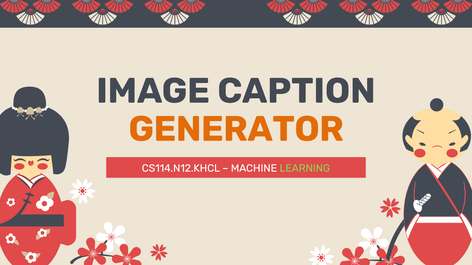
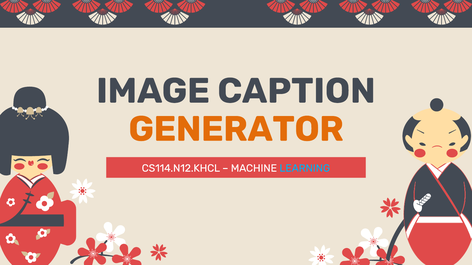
LEARNING colour: light green -> light blue
